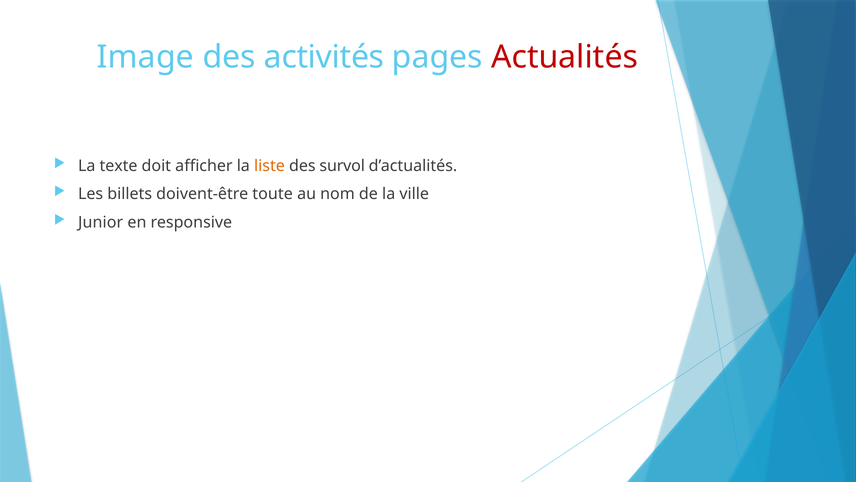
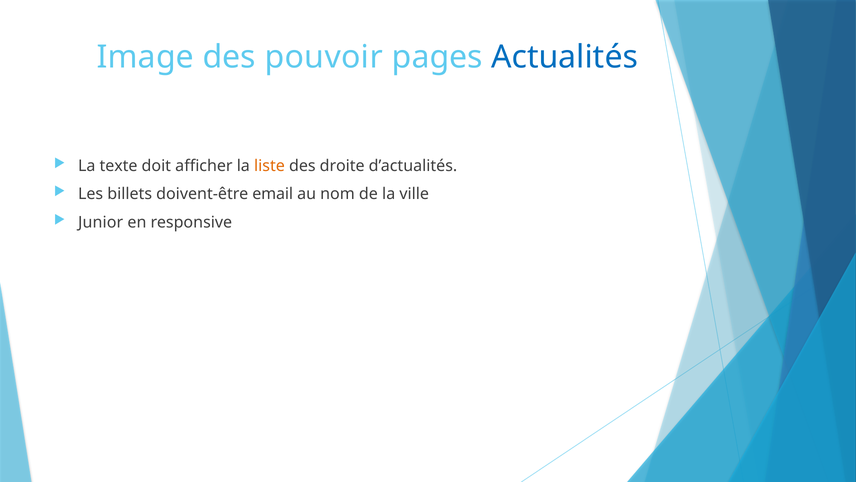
activités: activités -> pouvoir
Actualités colour: red -> blue
survol: survol -> droite
toute: toute -> email
